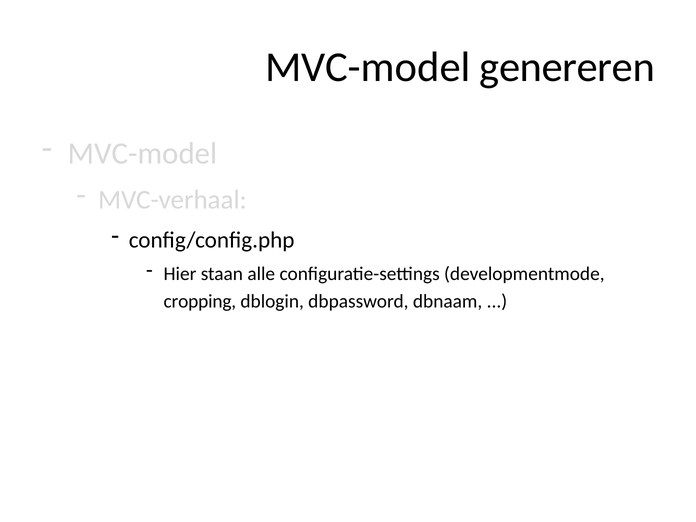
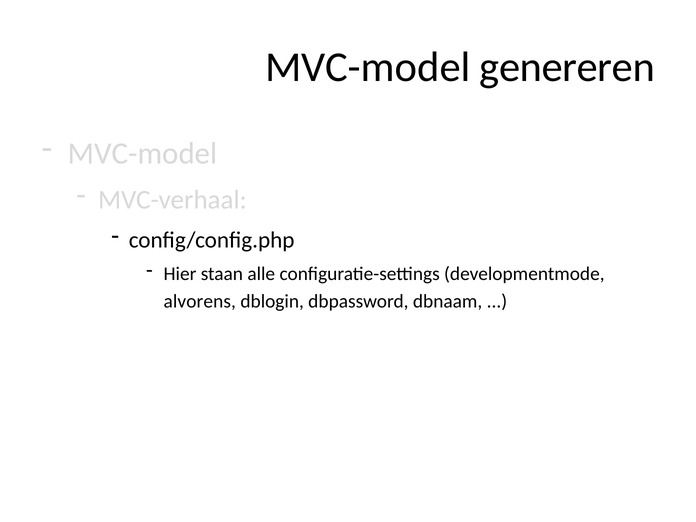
cropping: cropping -> alvorens
